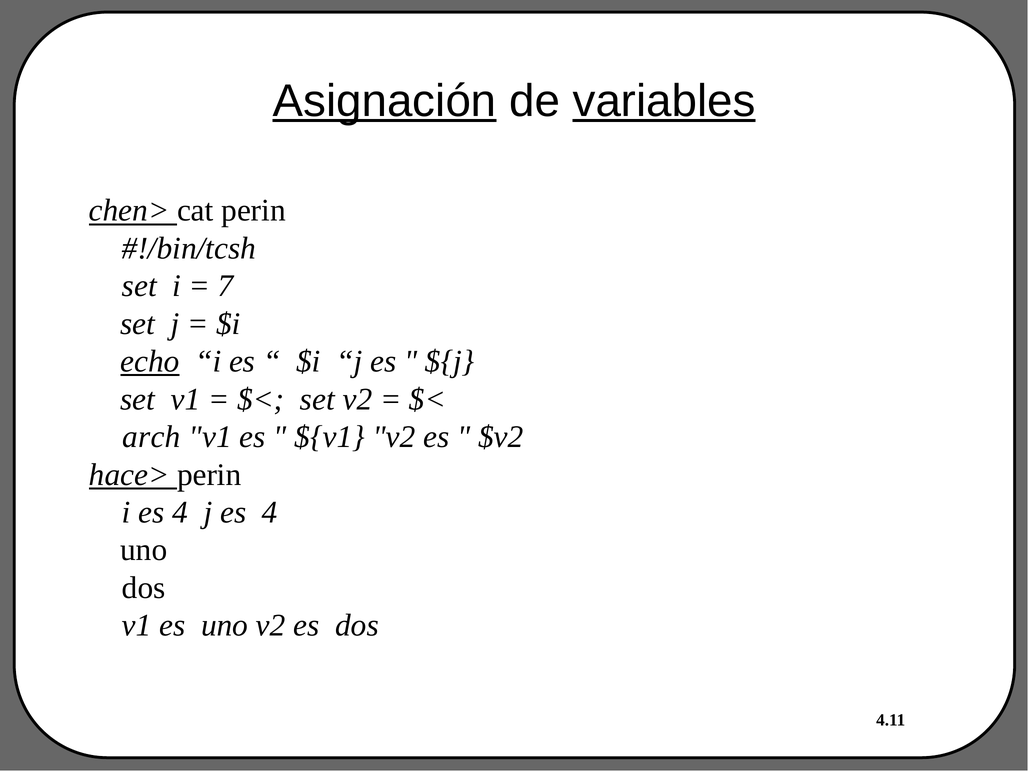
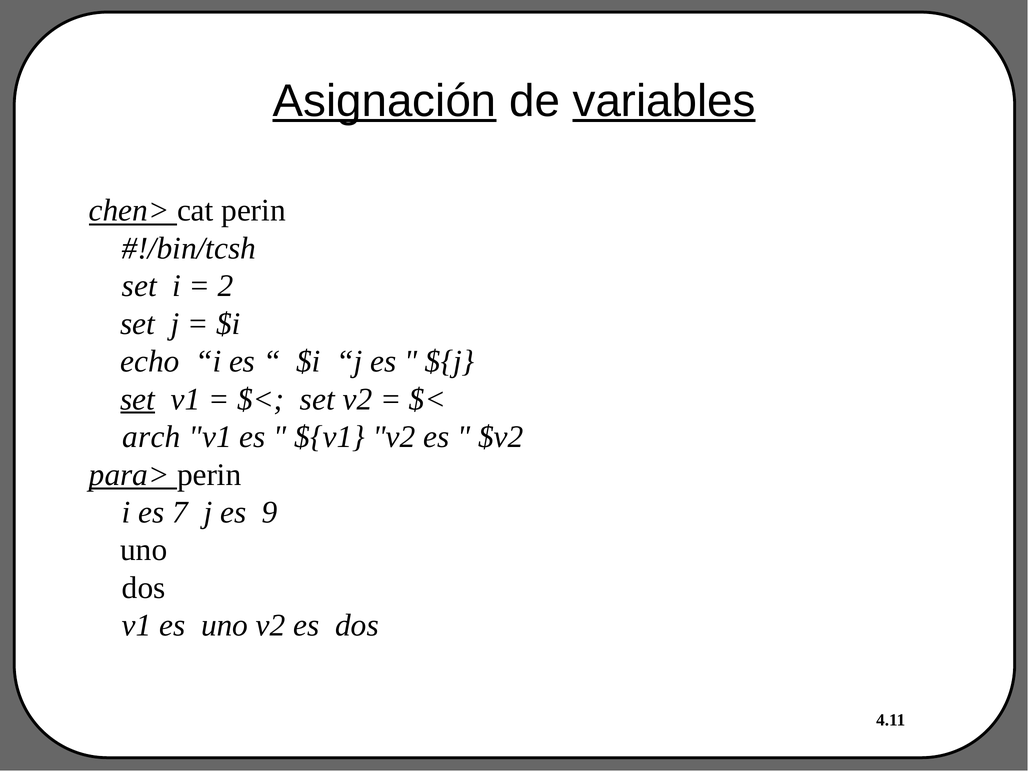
7: 7 -> 2
echo underline: present -> none
set at (138, 399) underline: none -> present
hace>: hace> -> para>
i es 4: 4 -> 7
j es 4: 4 -> 9
